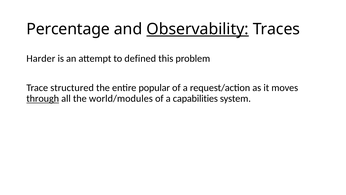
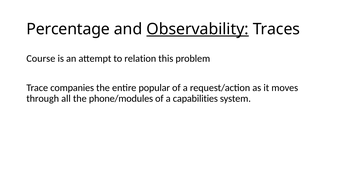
Harder: Harder -> Course
defined: defined -> relation
structured: structured -> companies
through underline: present -> none
world/modules: world/modules -> phone/modules
